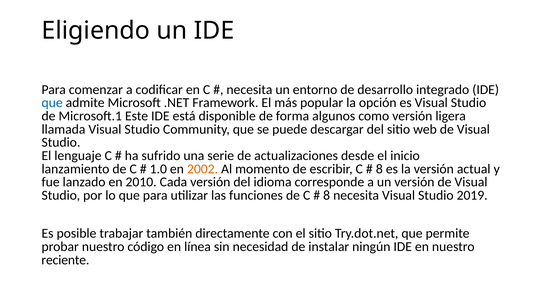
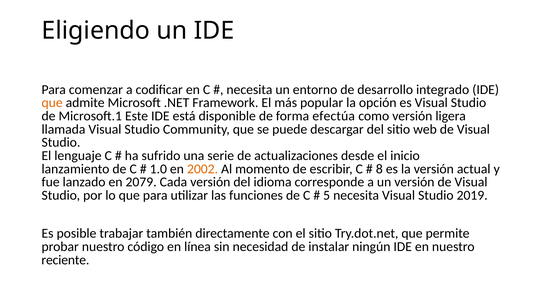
que at (52, 103) colour: blue -> orange
algunos: algunos -> efectúa
2010: 2010 -> 2079
8 at (327, 196): 8 -> 5
